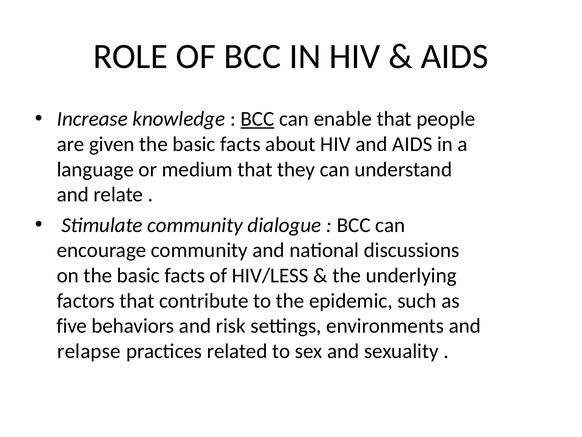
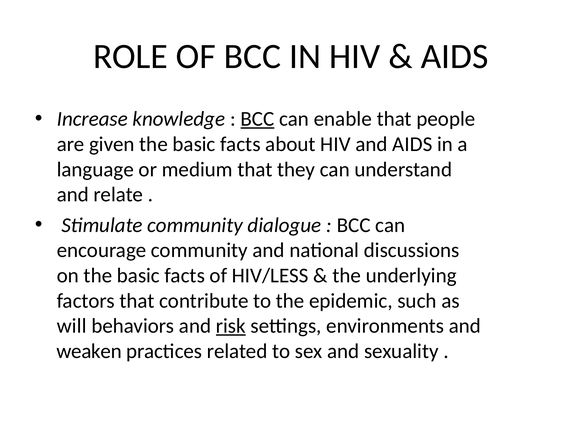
five: five -> will
risk underline: none -> present
relapse: relapse -> weaken
